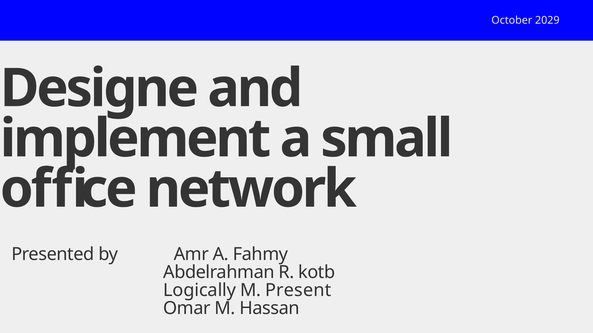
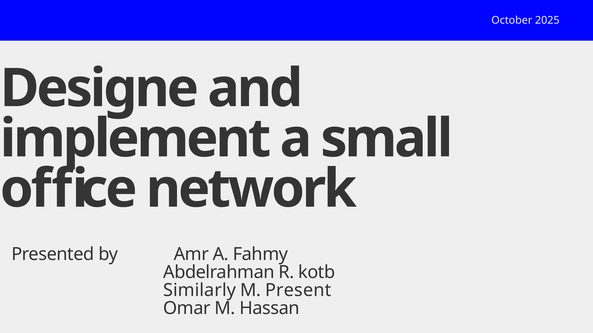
2029: 2029 -> 2025
Logically: Logically -> Similarly
